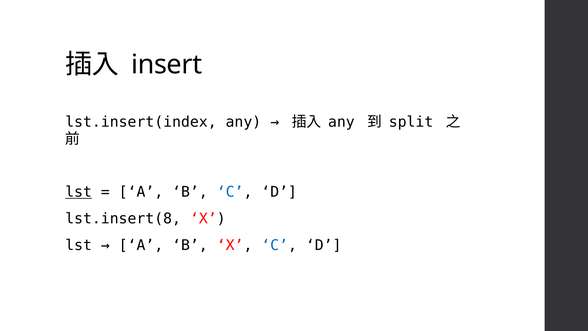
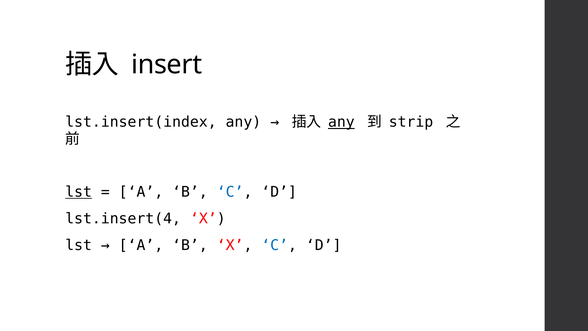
any at (341, 122) underline: none -> present
split: split -> strip
lst.insert(8: lst.insert(8 -> lst.insert(4
